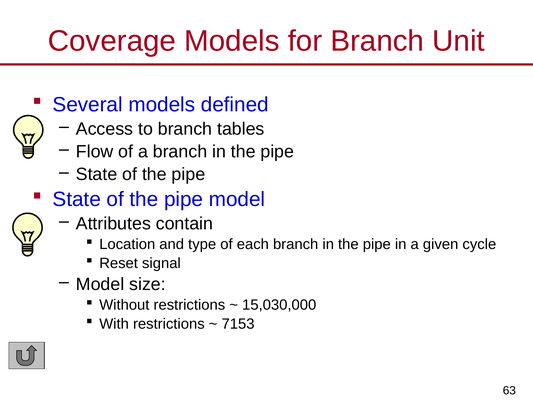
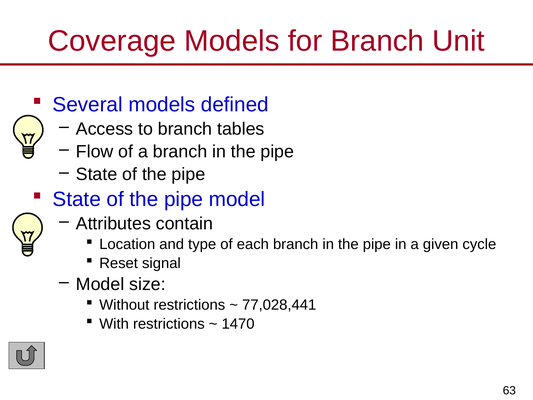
15,030,000: 15,030,000 -> 77,028,441
7153: 7153 -> 1470
